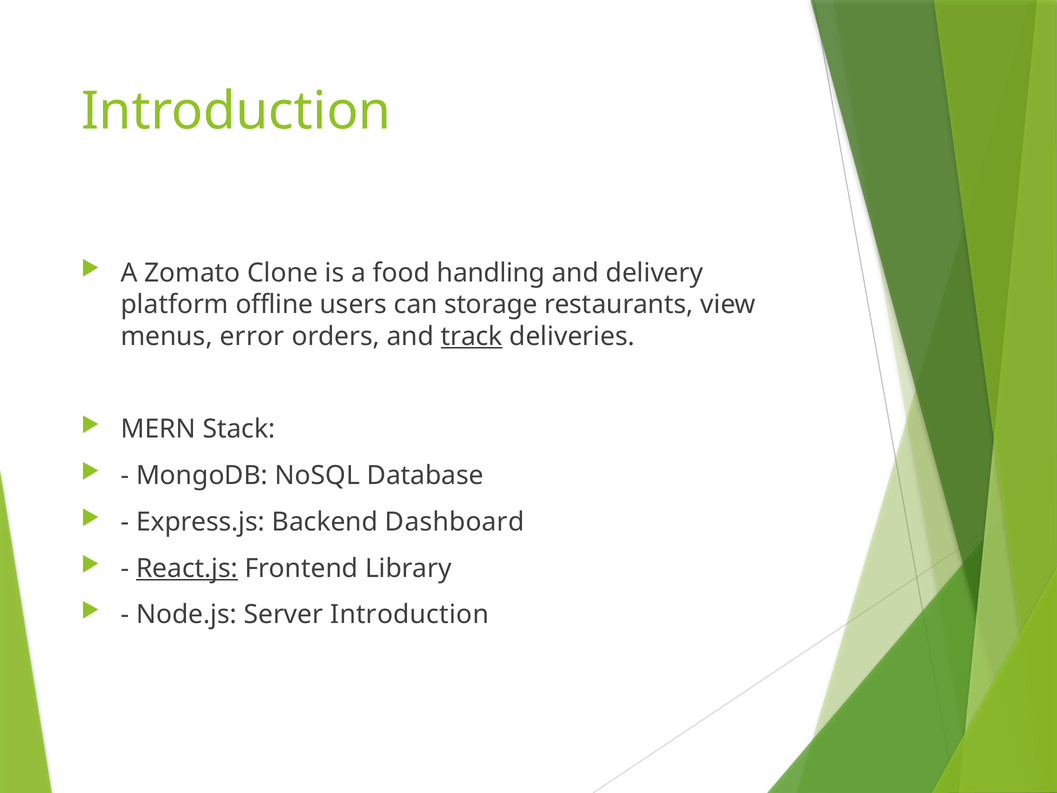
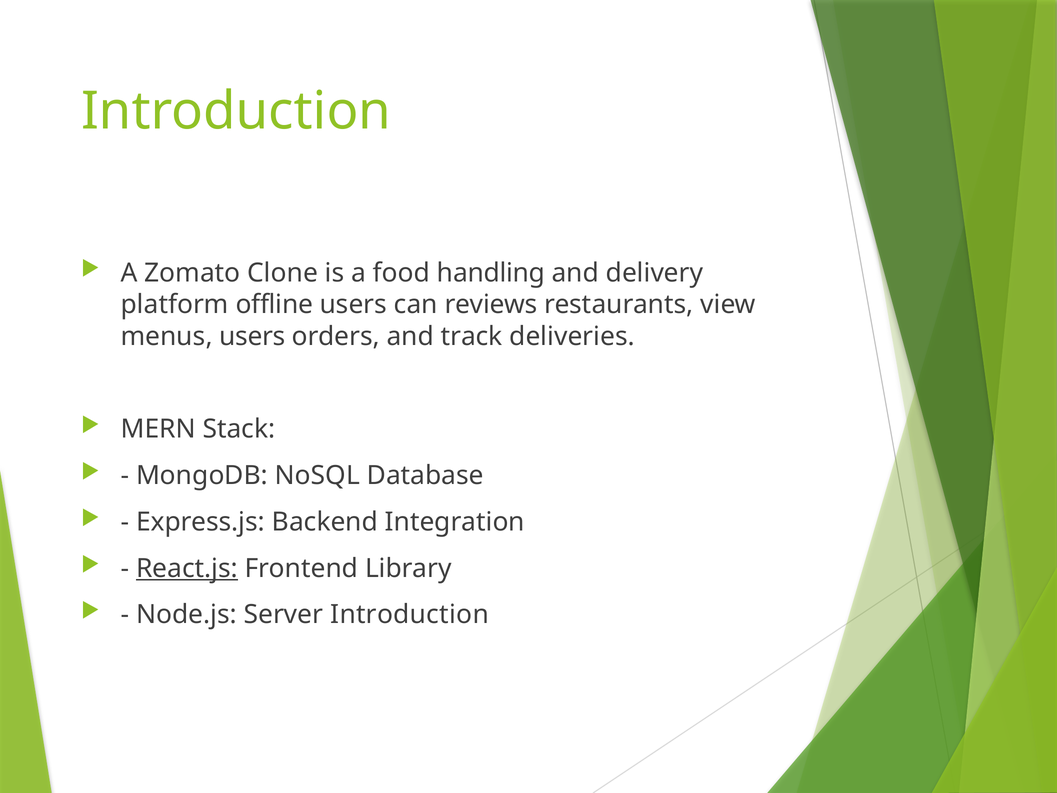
storage: storage -> reviews
menus error: error -> users
track underline: present -> none
Dashboard: Dashboard -> Integration
